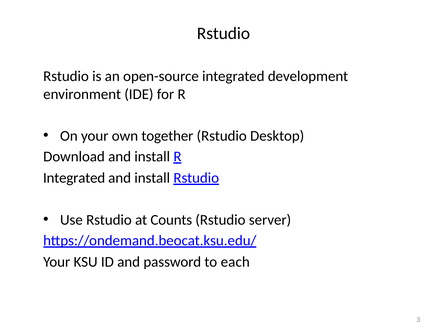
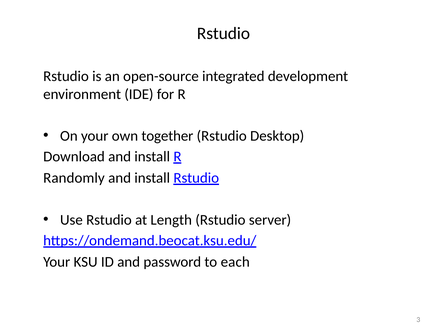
Integrated at (74, 178): Integrated -> Randomly
Counts: Counts -> Length
